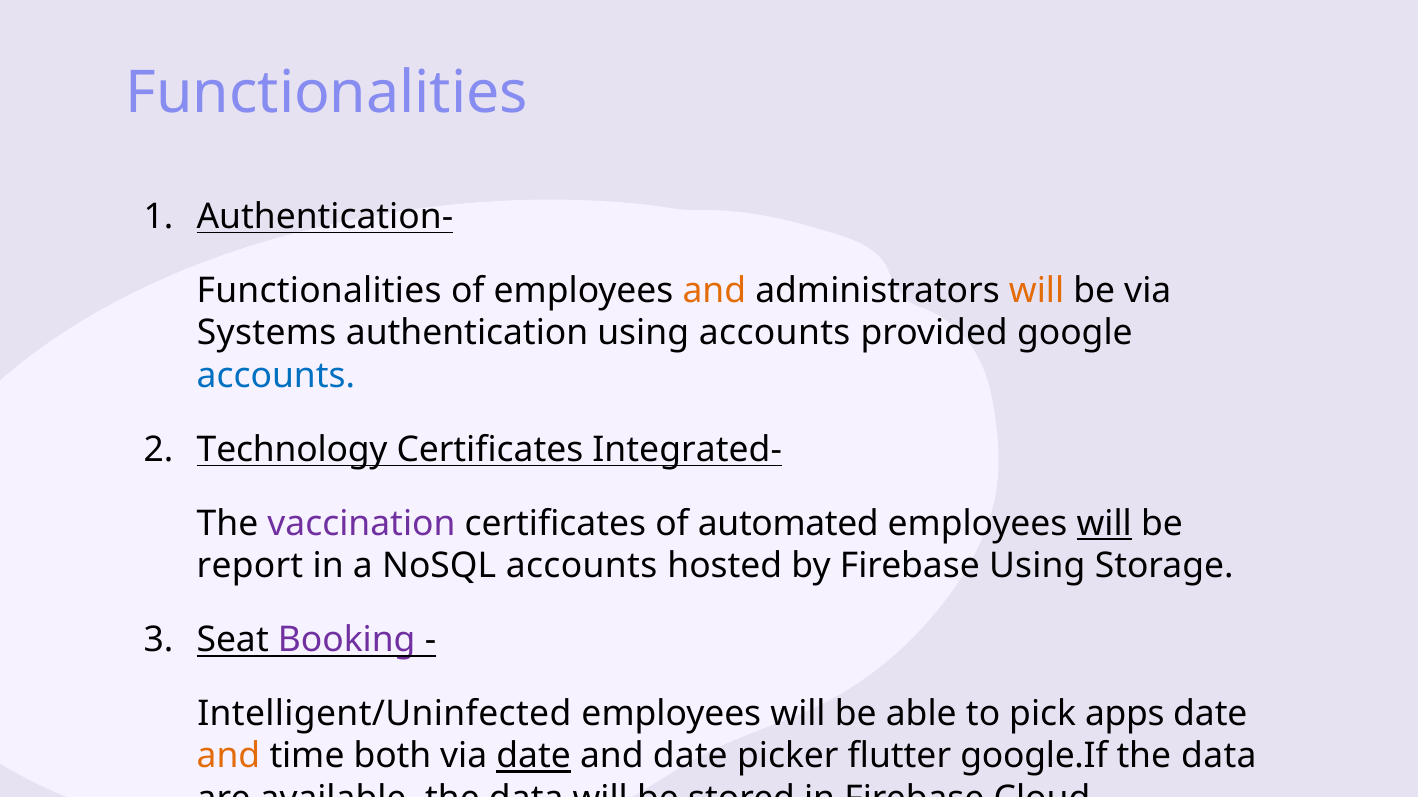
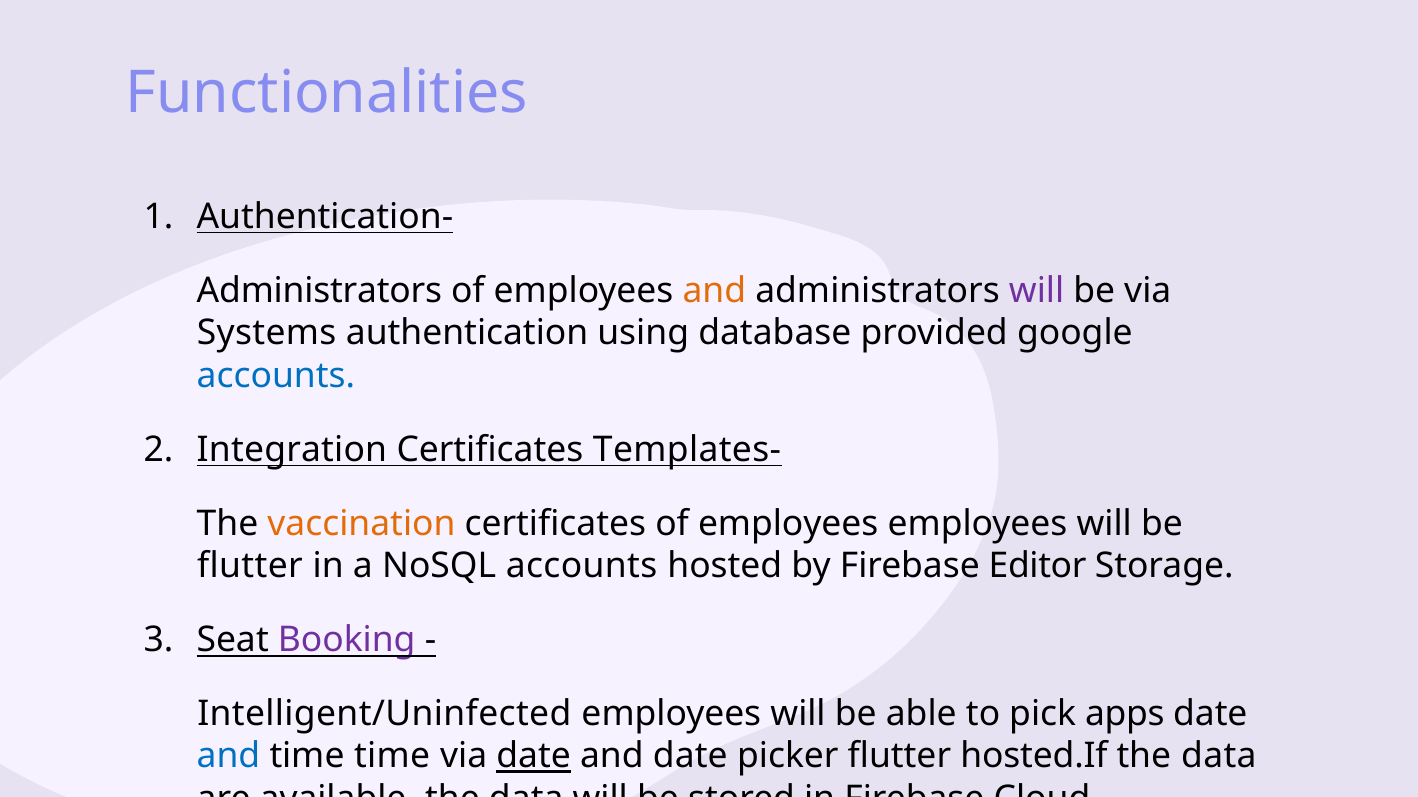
Functionalities at (319, 291): Functionalities -> Administrators
will at (1037, 291) colour: orange -> purple
using accounts: accounts -> database
Technology: Technology -> Integration
Integrated-: Integrated- -> Templates-
vaccination colour: purple -> orange
certificates of automated: automated -> employees
will at (1104, 524) underline: present -> none
report at (250, 566): report -> flutter
Firebase Using: Using -> Editor
and at (228, 757) colour: orange -> blue
time both: both -> time
google.If: google.If -> hosted.If
